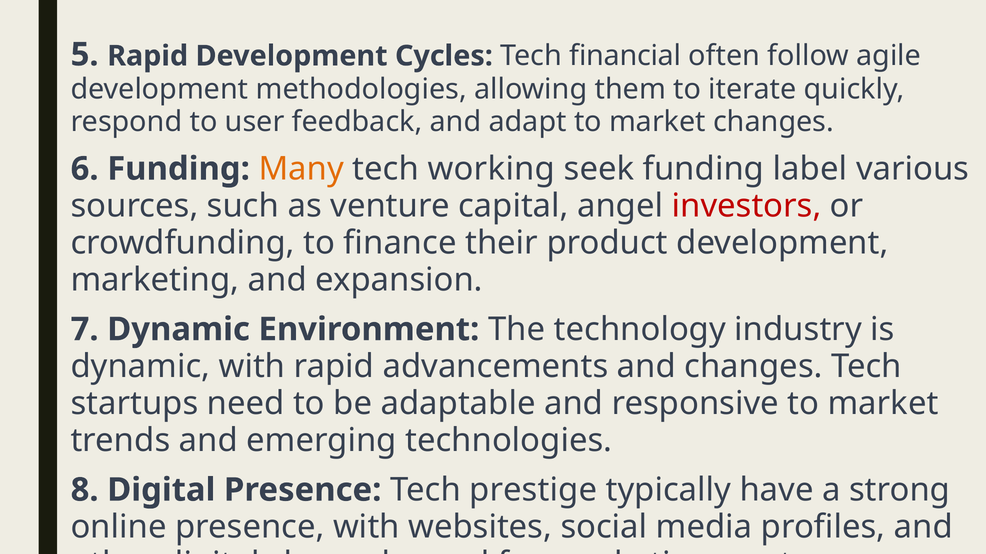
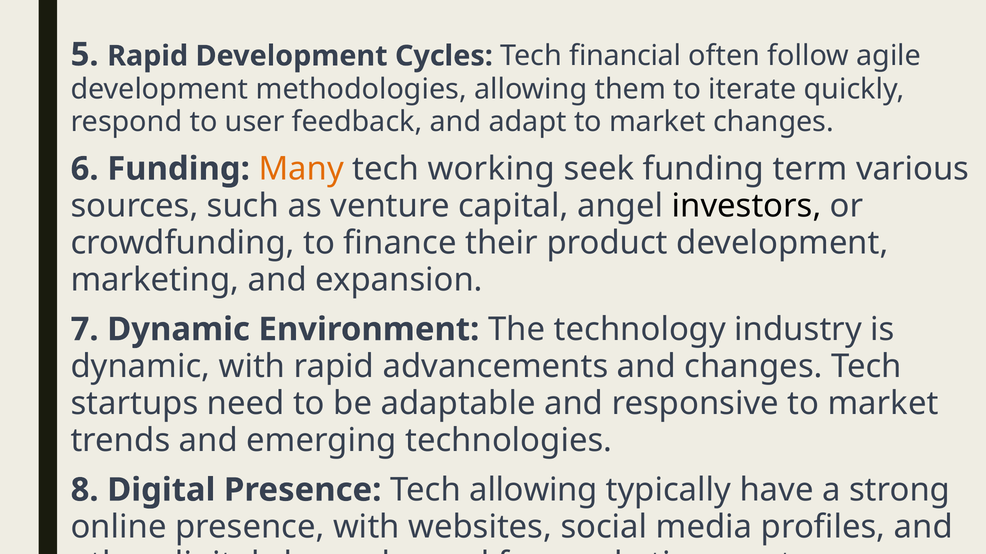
label: label -> term
investors colour: red -> black
Tech prestige: prestige -> allowing
